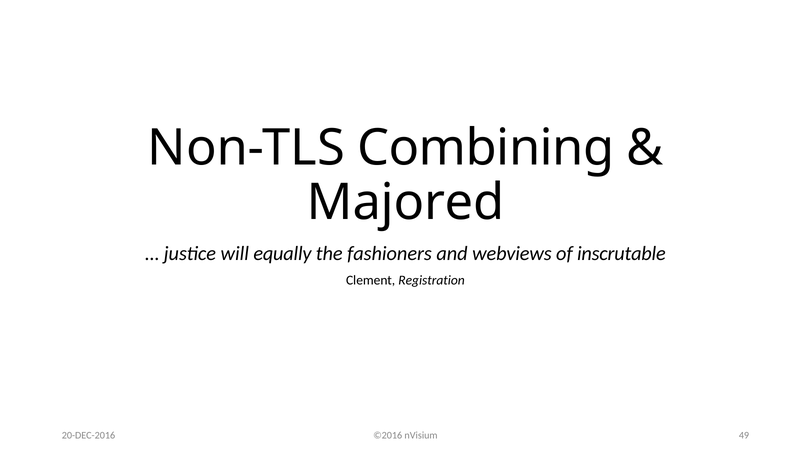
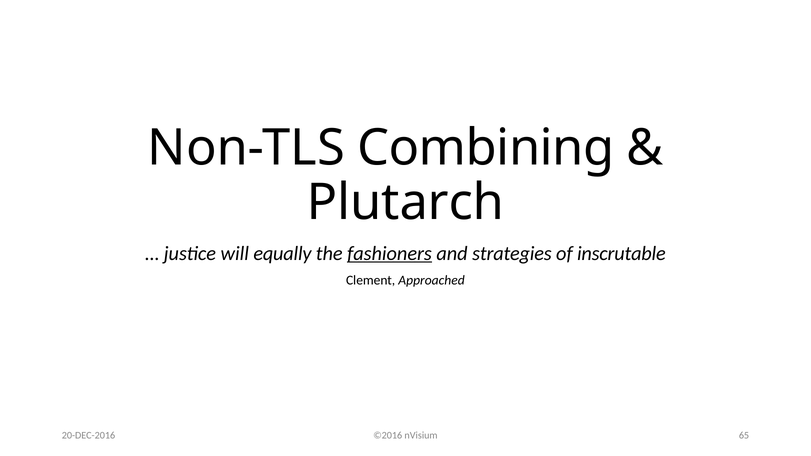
Majored: Majored -> Plutarch
fashioners underline: none -> present
webviews: webviews -> strategies
Registration: Registration -> Approached
49: 49 -> 65
